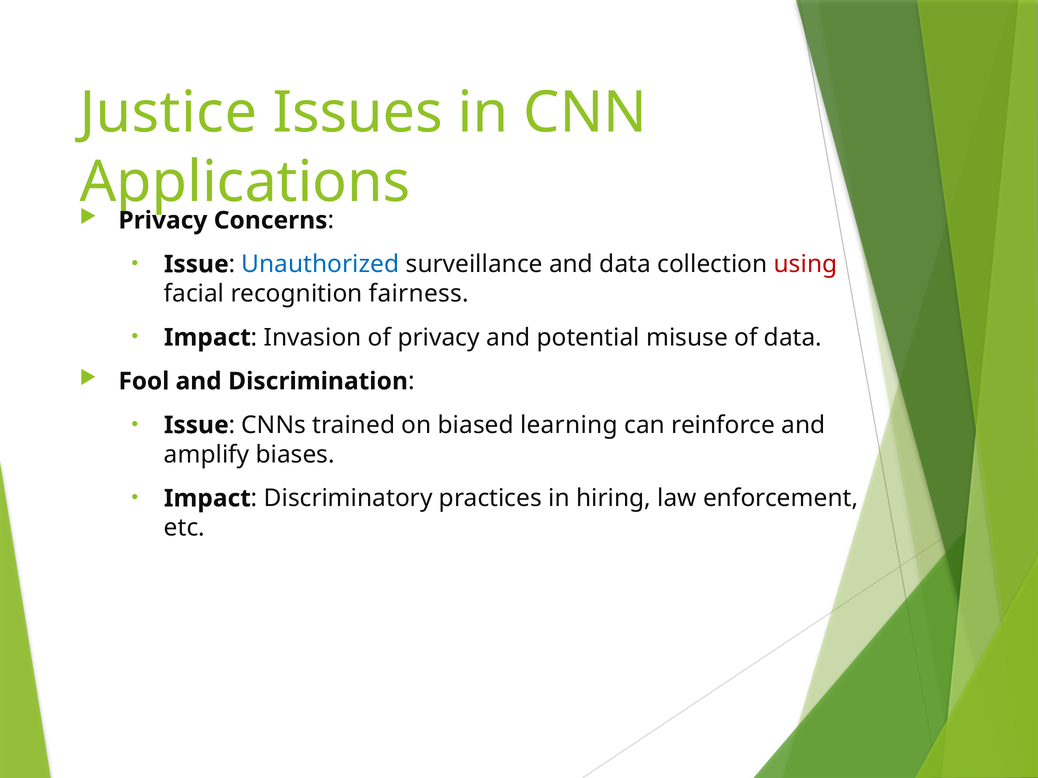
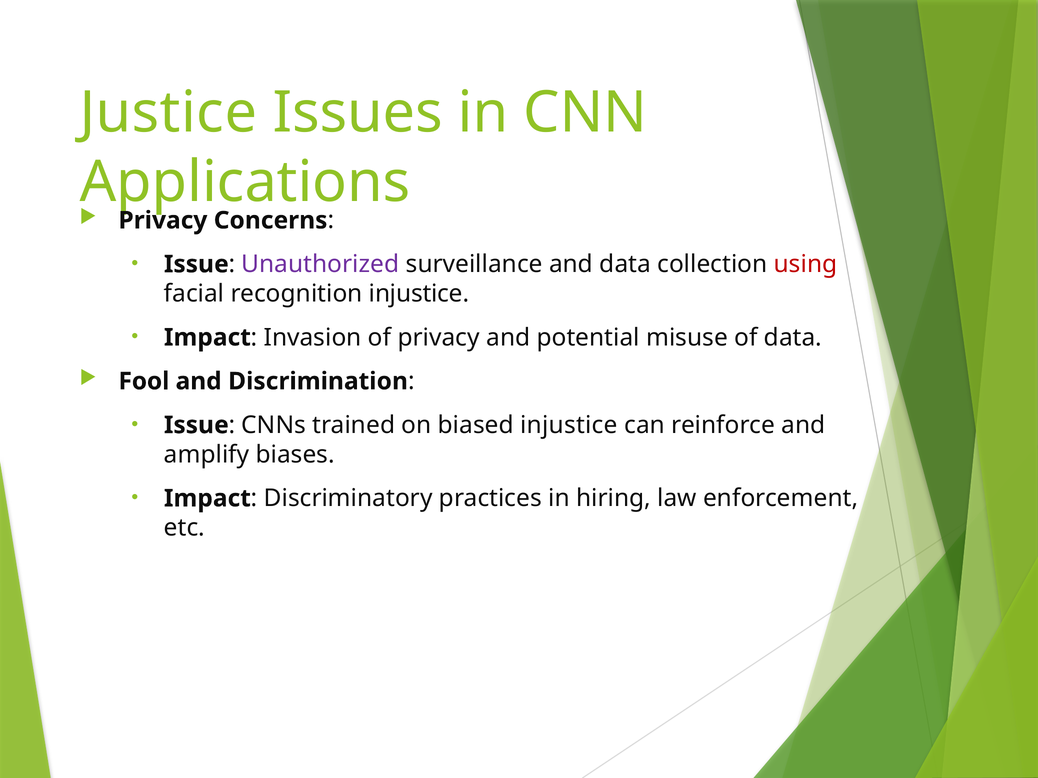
Unauthorized colour: blue -> purple
recognition fairness: fairness -> injustice
biased learning: learning -> injustice
